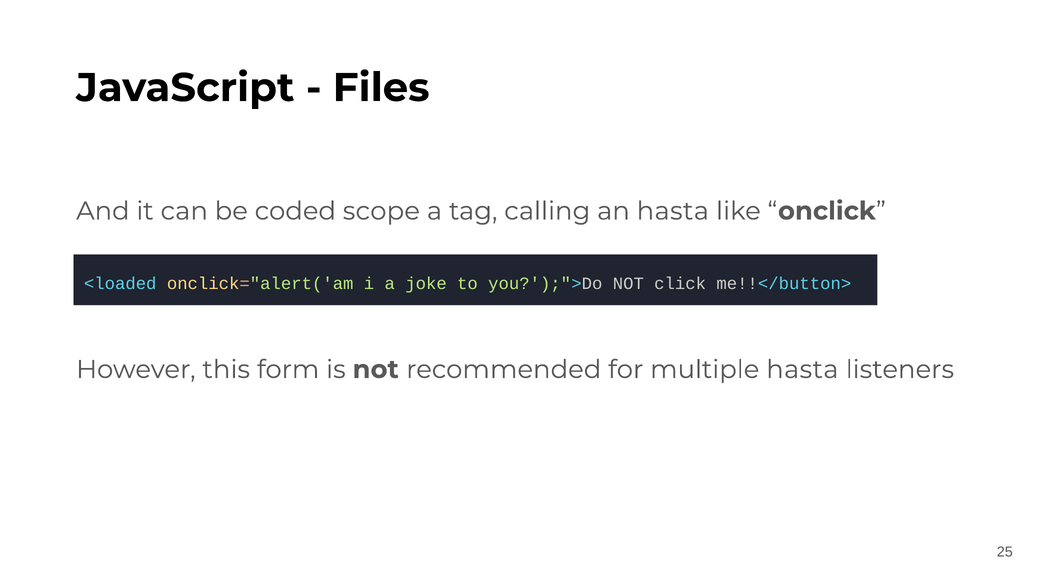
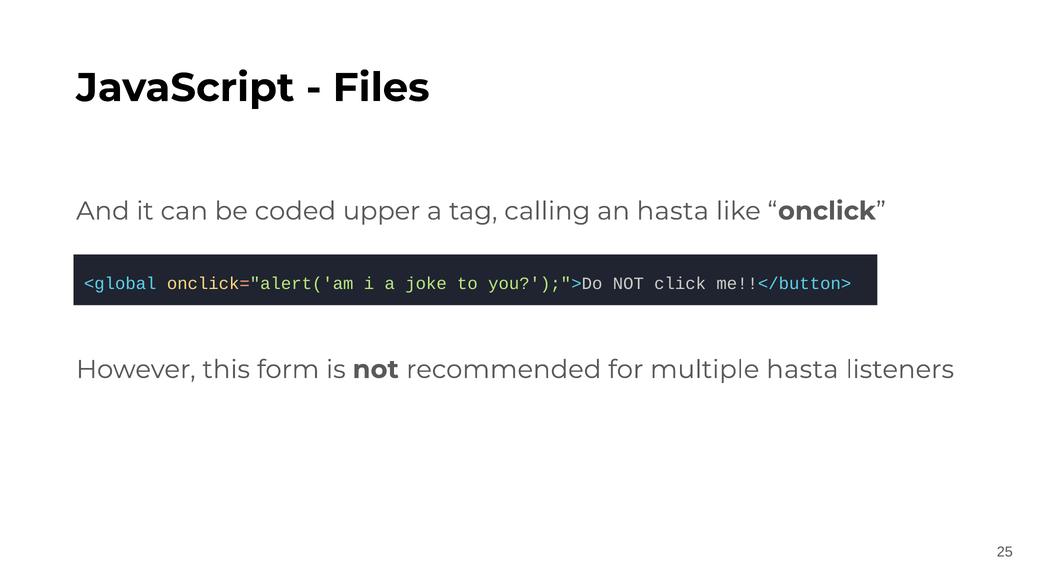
scope: scope -> upper
<loaded: <loaded -> <global
